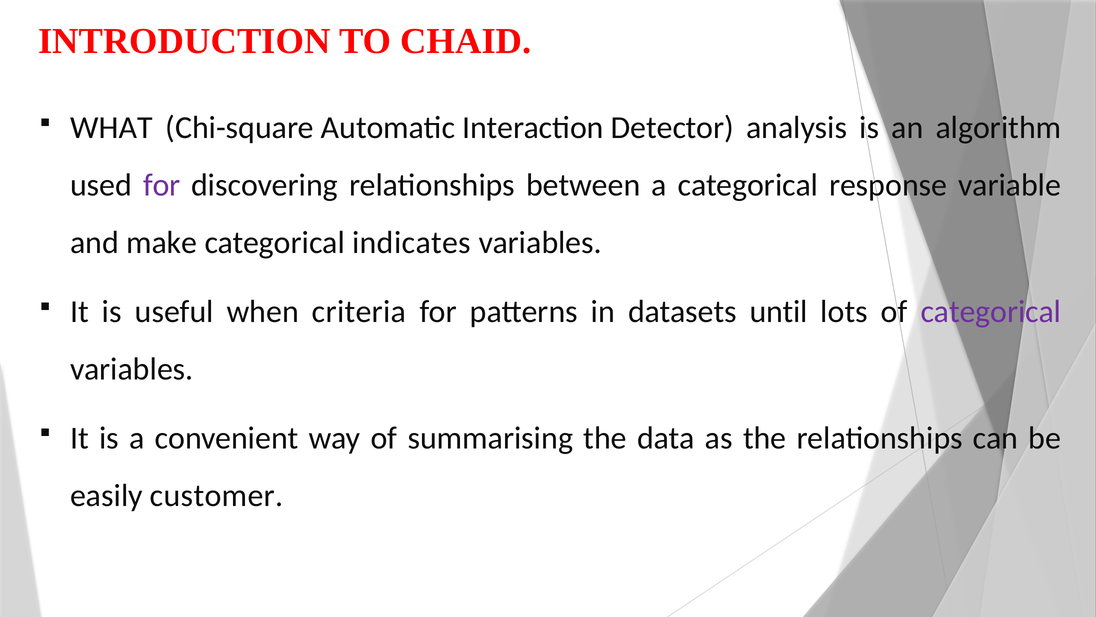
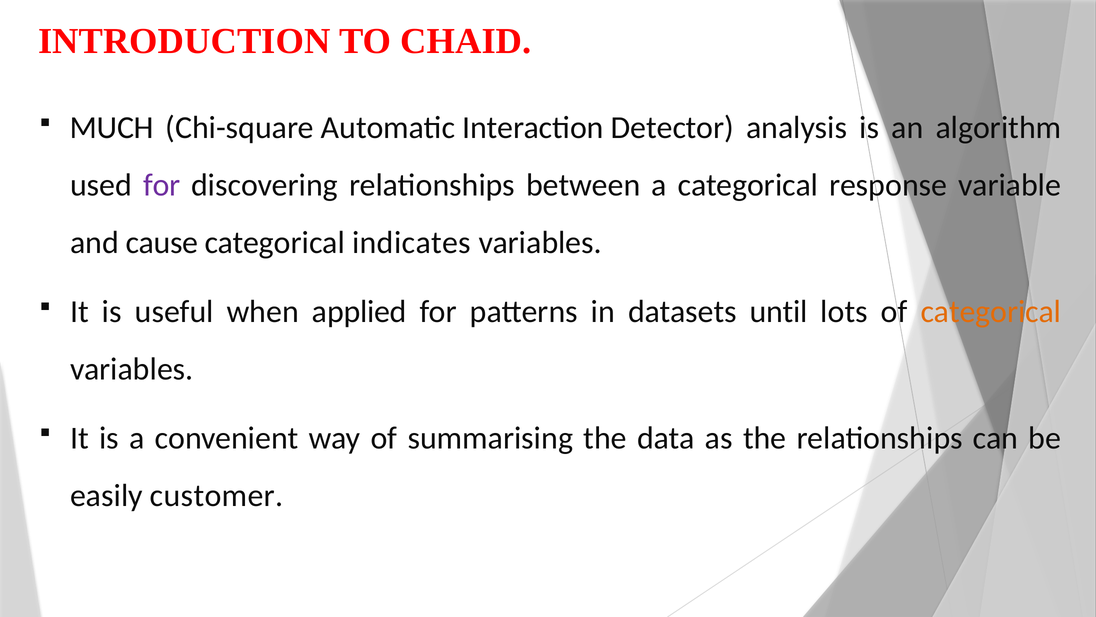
WHAT: WHAT -> MUCH
make: make -> cause
criteria: criteria -> applied
categorical at (991, 311) colour: purple -> orange
